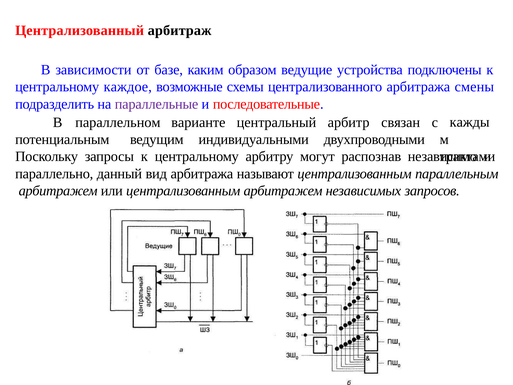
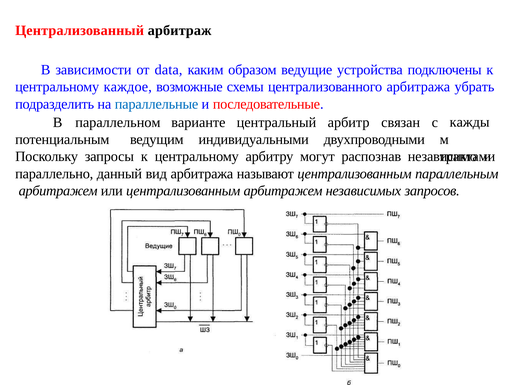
базе: базе -> data
смены: смены -> убрать
параллельные colour: purple -> blue
